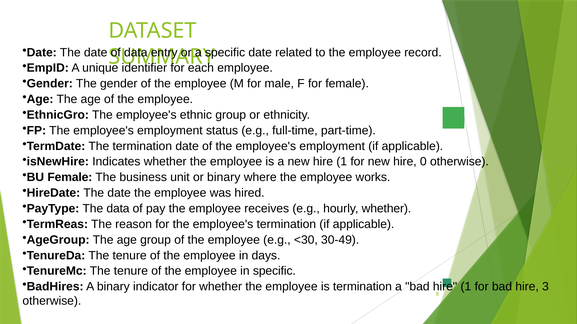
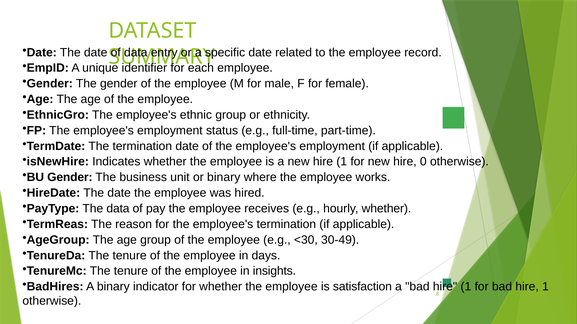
BU Female: Female -> Gender
in specific: specific -> insights
is termination: termination -> satisfaction
for bad hire 3: 3 -> 1
